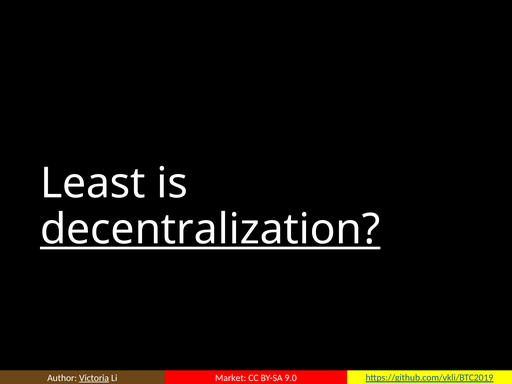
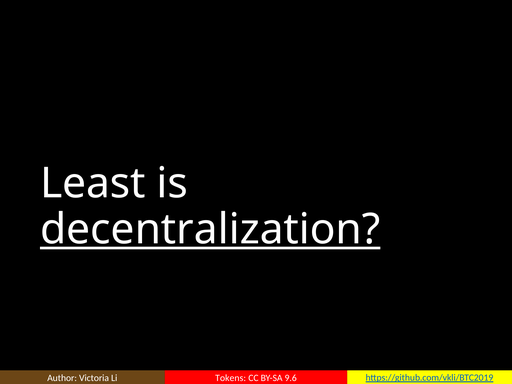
Victoria underline: present -> none
Market: Market -> Tokens
9.0: 9.0 -> 9.6
